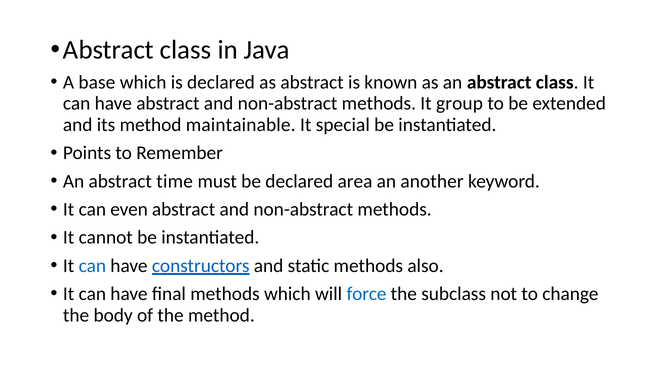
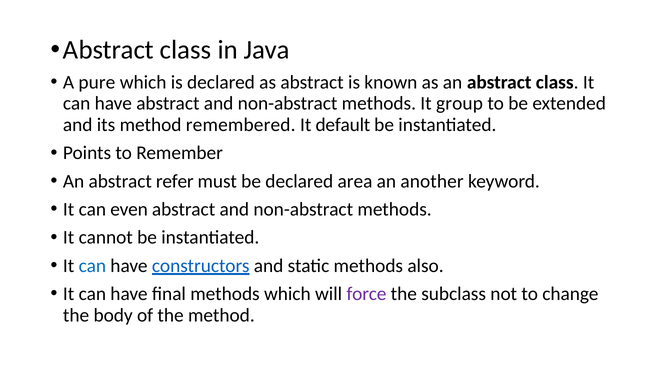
base: base -> pure
maintainable: maintainable -> remembered
special: special -> default
time: time -> refer
force colour: blue -> purple
